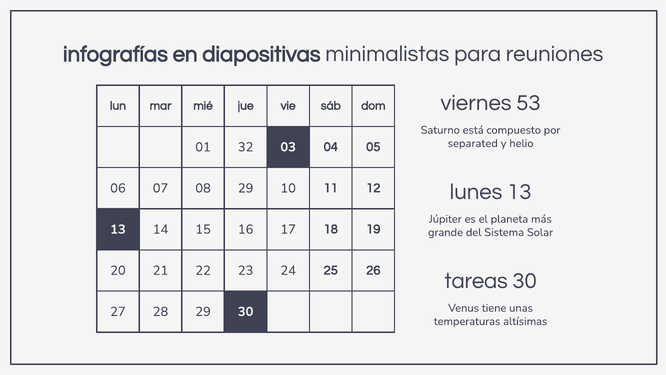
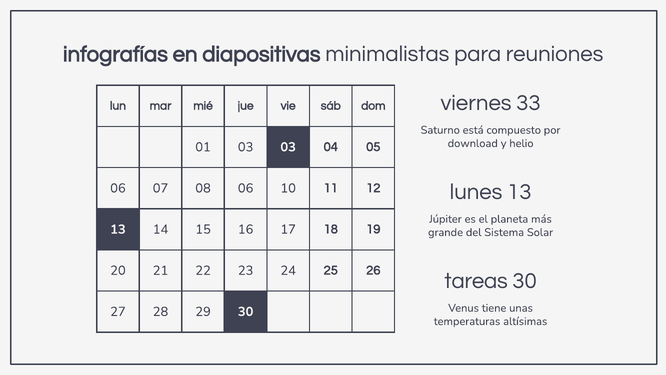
53: 53 -> 33
separated: separated -> download
01 32: 32 -> 03
08 29: 29 -> 06
